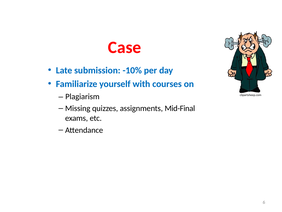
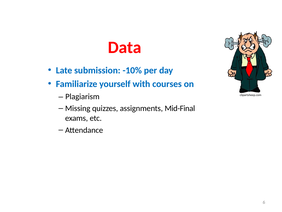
Case: Case -> Data
